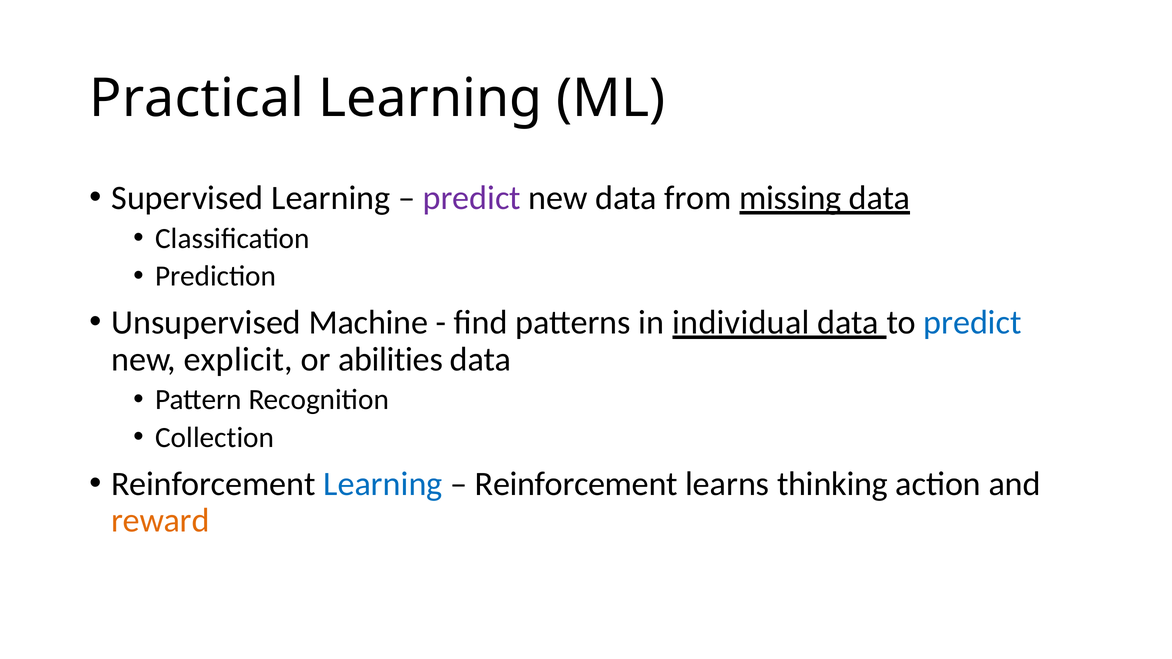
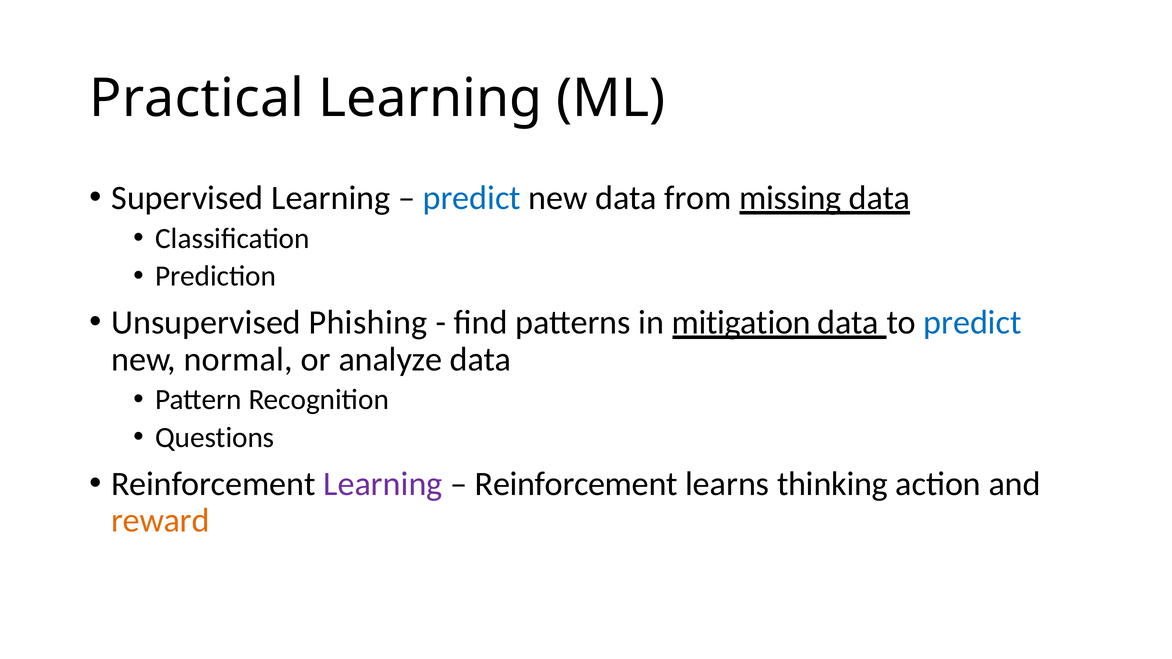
predict at (472, 198) colour: purple -> blue
Machine: Machine -> Phishing
individual: individual -> mitigation
explicit: explicit -> normal
abilities: abilities -> analyze
Collection: Collection -> Questions
Learning at (383, 484) colour: blue -> purple
